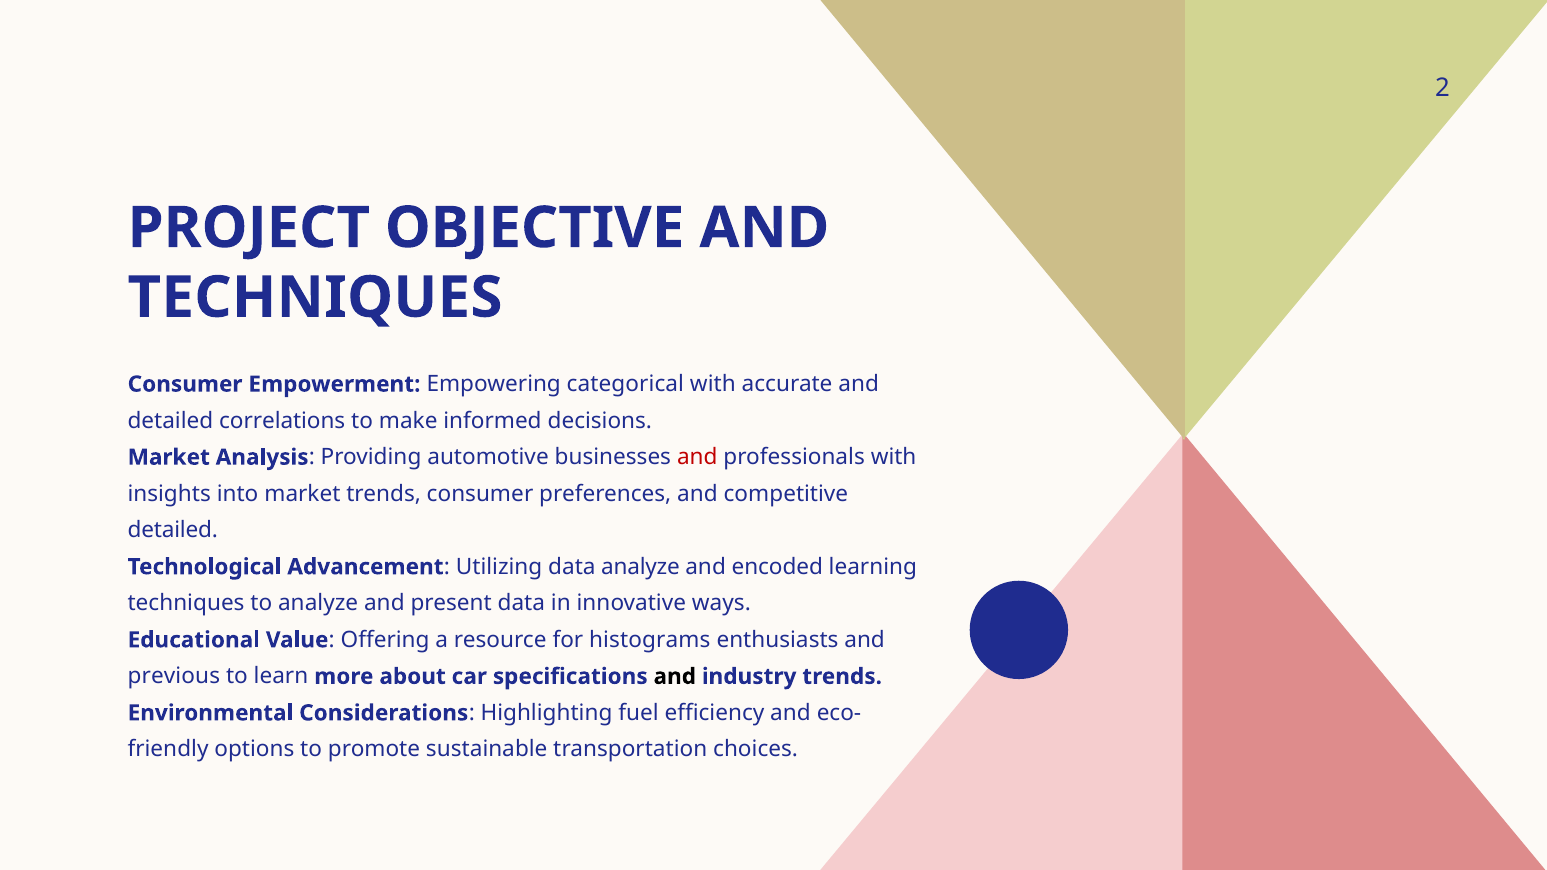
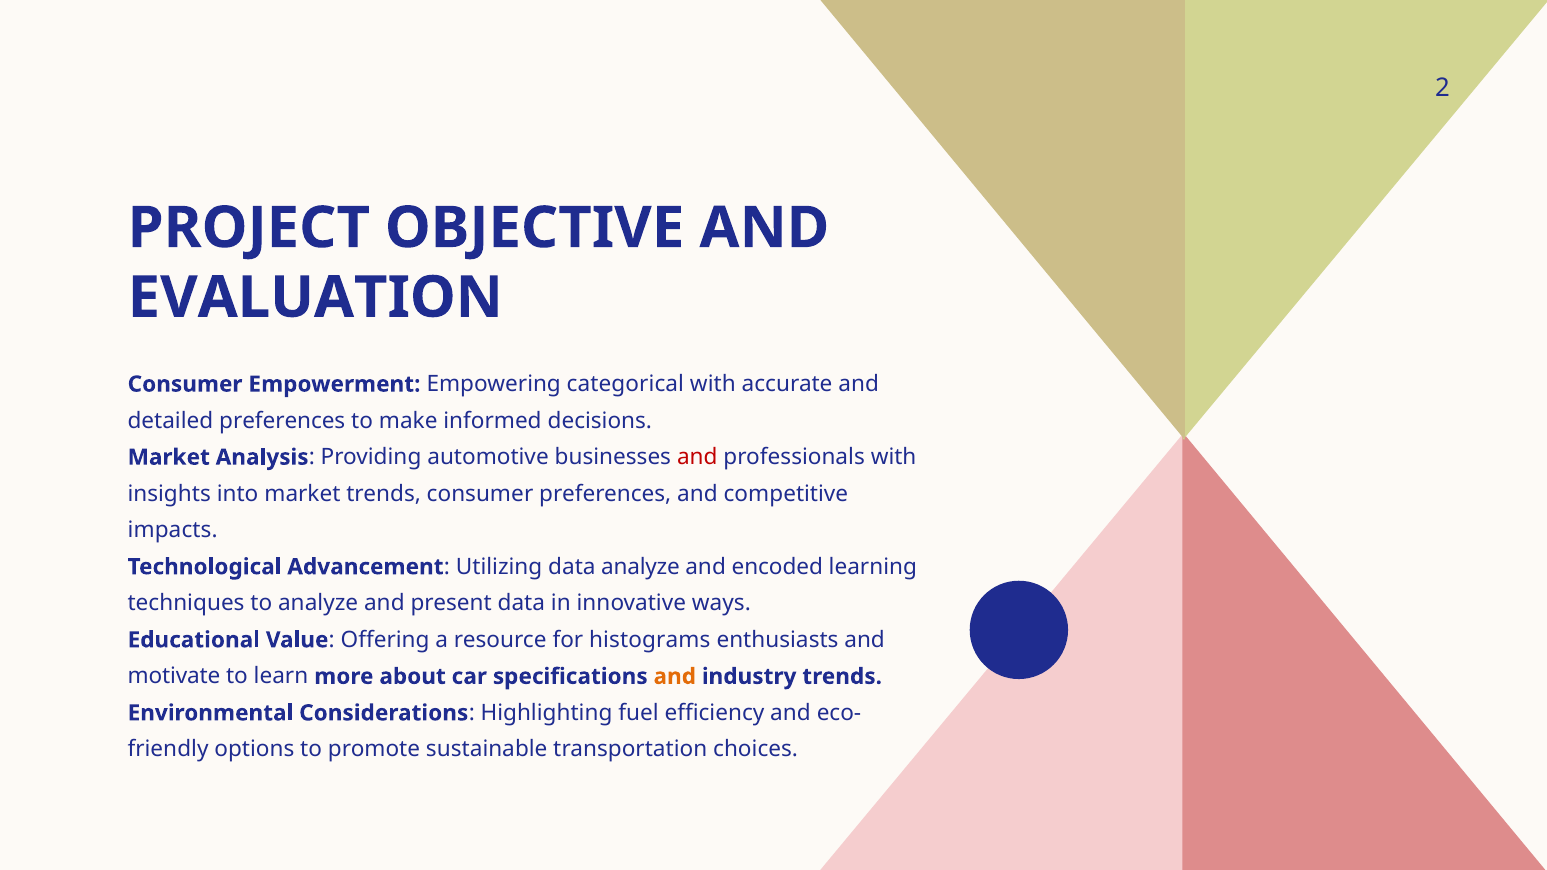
TECHNIQUES at (315, 298): TECHNIQUES -> EVALUATION
detailed correlations: correlations -> preferences
detailed at (173, 530): detailed -> impacts
previous: previous -> motivate
and at (675, 677) colour: black -> orange
